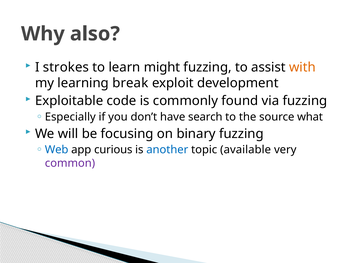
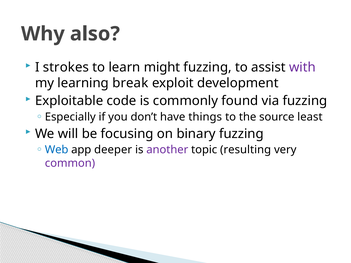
with colour: orange -> purple
search: search -> things
what: what -> least
curious: curious -> deeper
another colour: blue -> purple
available: available -> resulting
